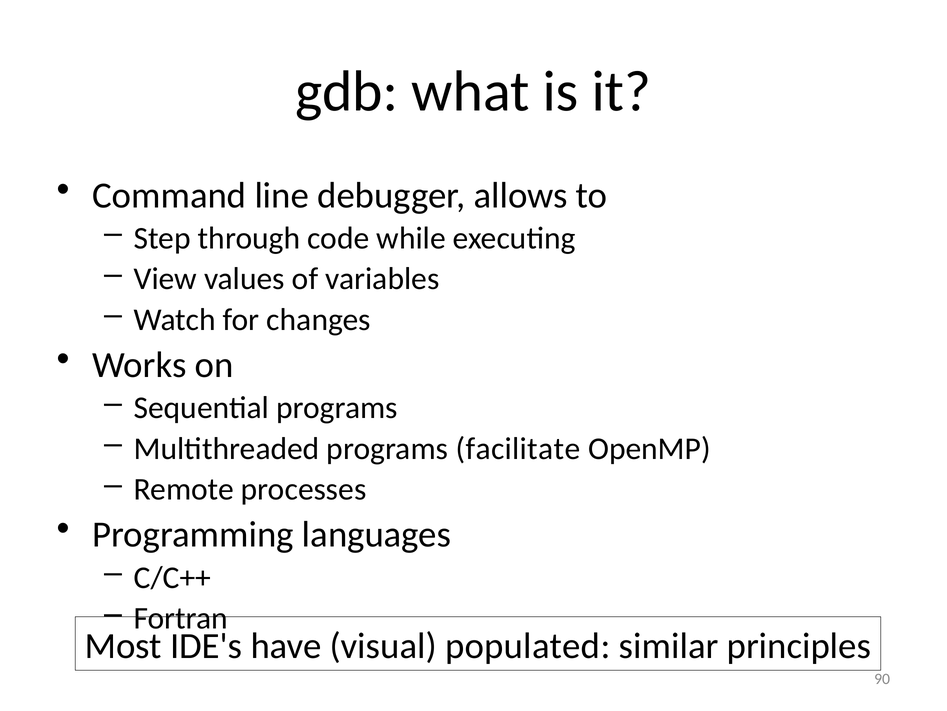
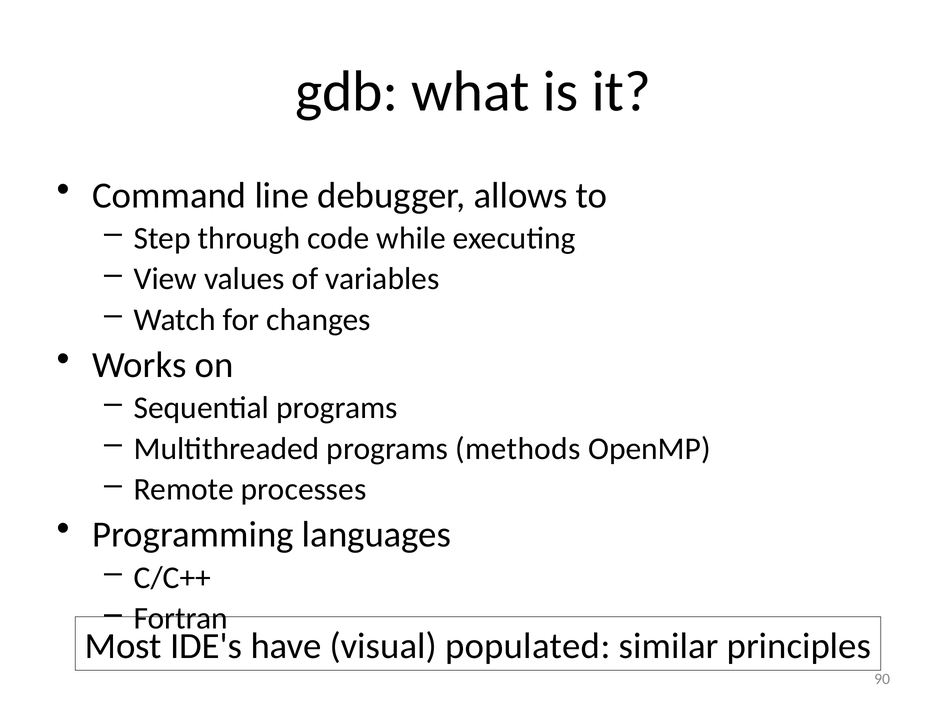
facilitate: facilitate -> methods
